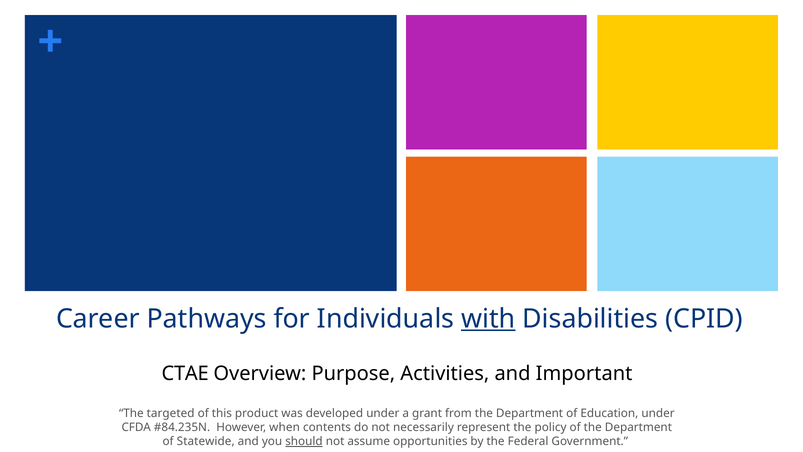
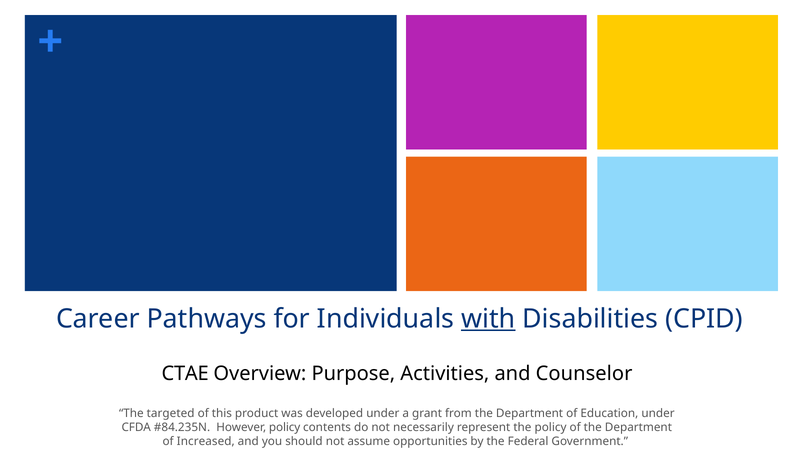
Important: Important -> Counselor
However when: when -> policy
Statewide: Statewide -> Increased
should underline: present -> none
